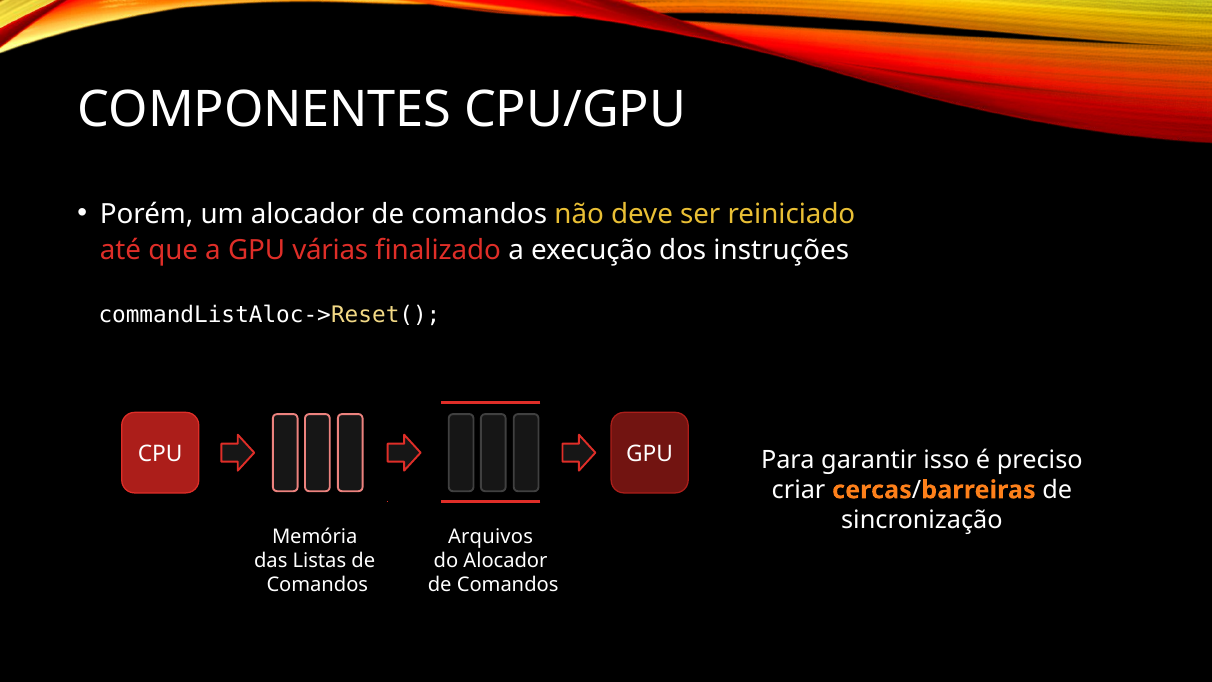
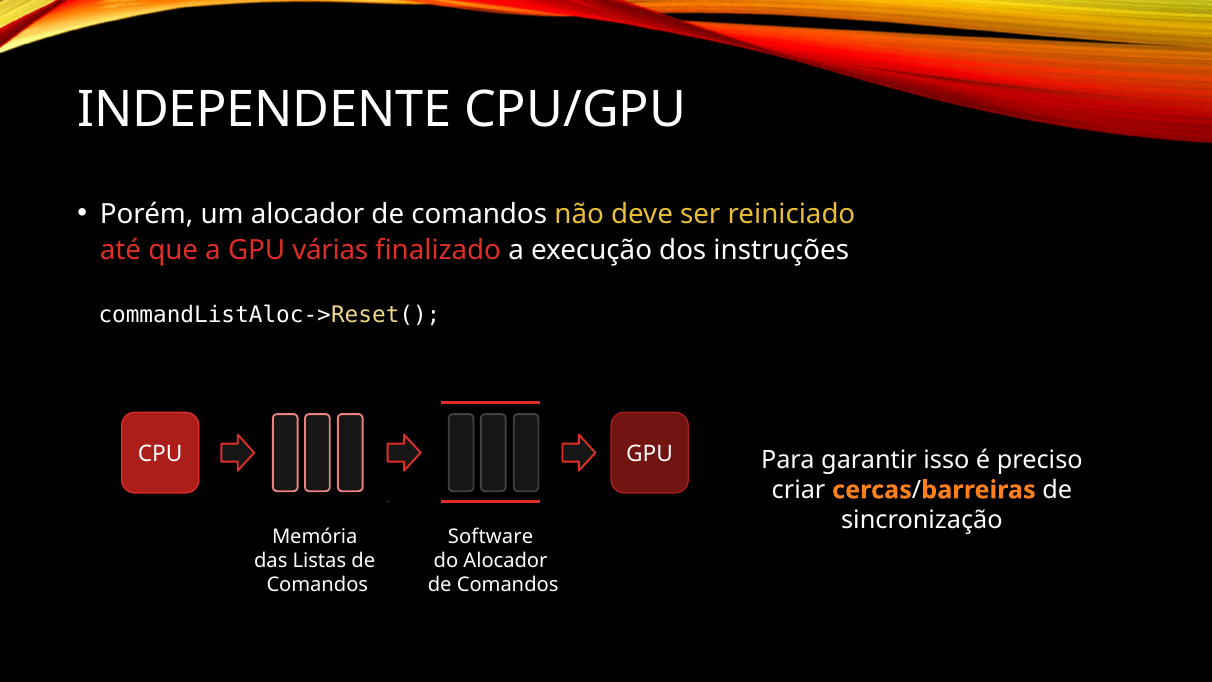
COMPONENTES: COMPONENTES -> INDEPENDENTE
Arquivos: Arquivos -> Software
